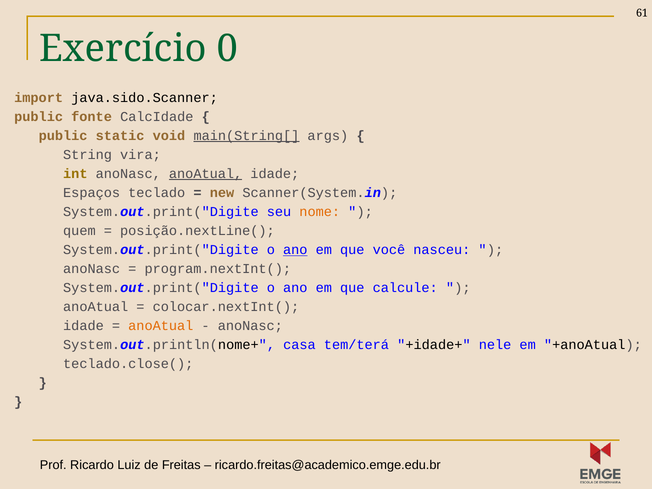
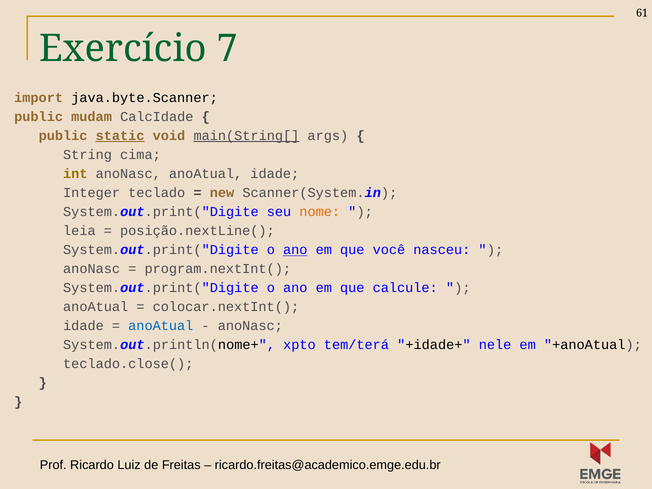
0: 0 -> 7
java.sido.Scanner: java.sido.Scanner -> java.byte.Scanner
fonte: fonte -> mudam
static underline: none -> present
vira: vira -> cima
anoAtual at (206, 174) underline: present -> none
Espaços: Espaços -> Integer
quem: quem -> leia
anoAtual at (161, 326) colour: orange -> blue
casa: casa -> xpto
